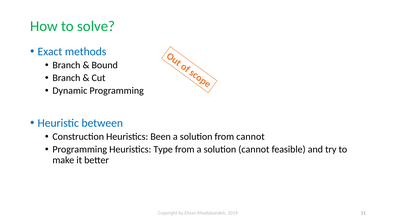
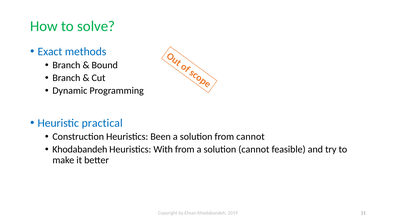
between: between -> practical
Programming at (80, 149): Programming -> Khodabandeh
Type: Type -> With
